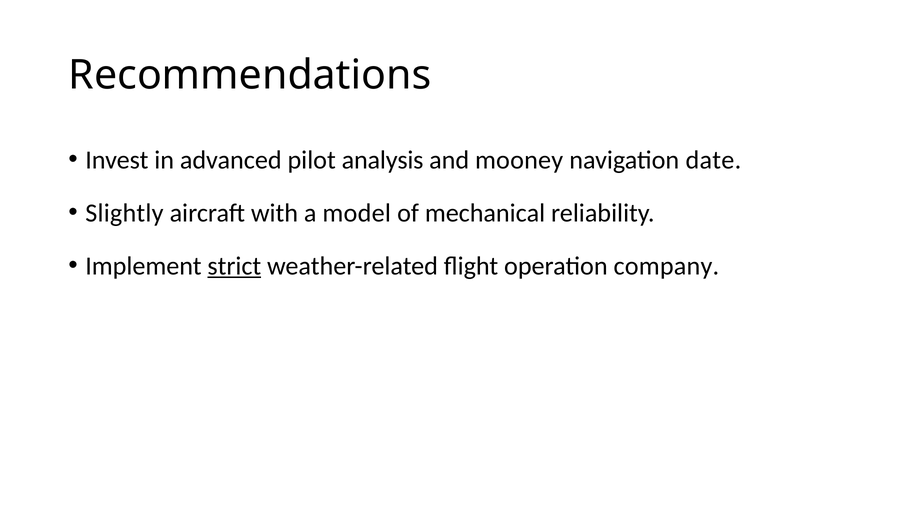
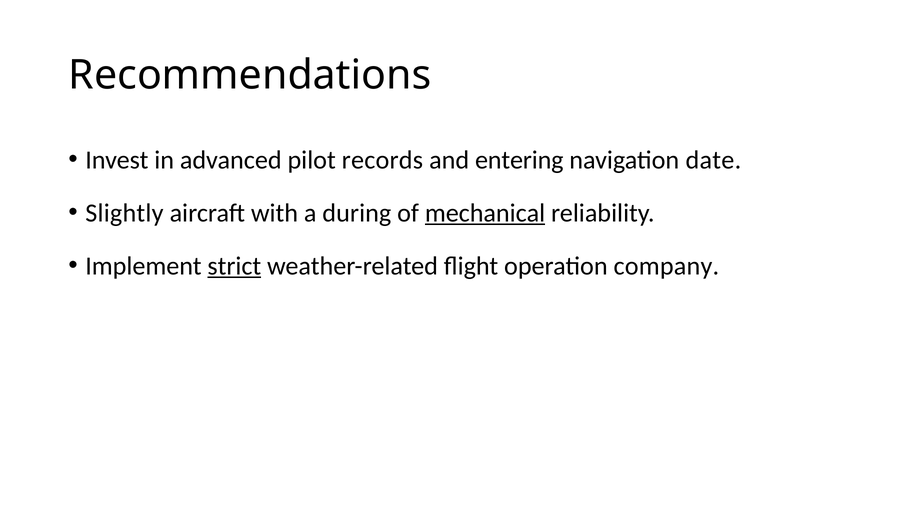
analysis: analysis -> records
mooney: mooney -> entering
model: model -> during
mechanical underline: none -> present
